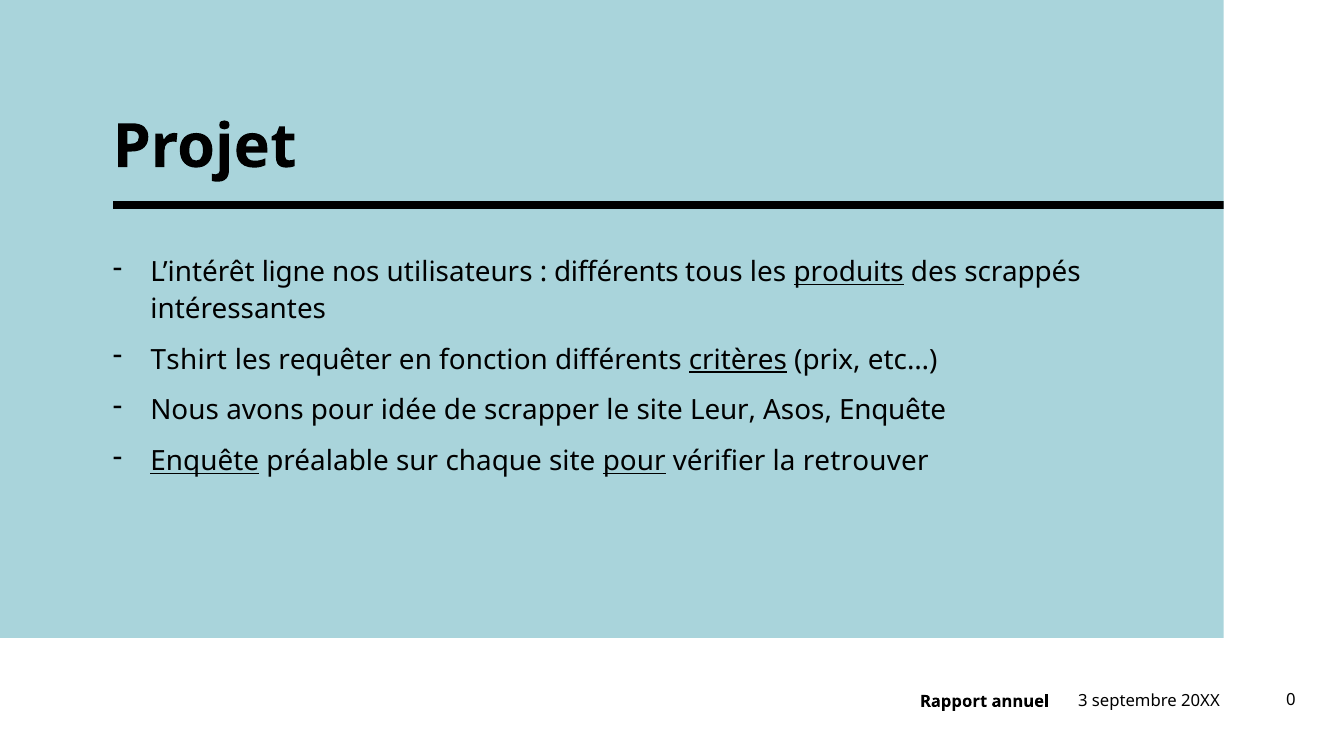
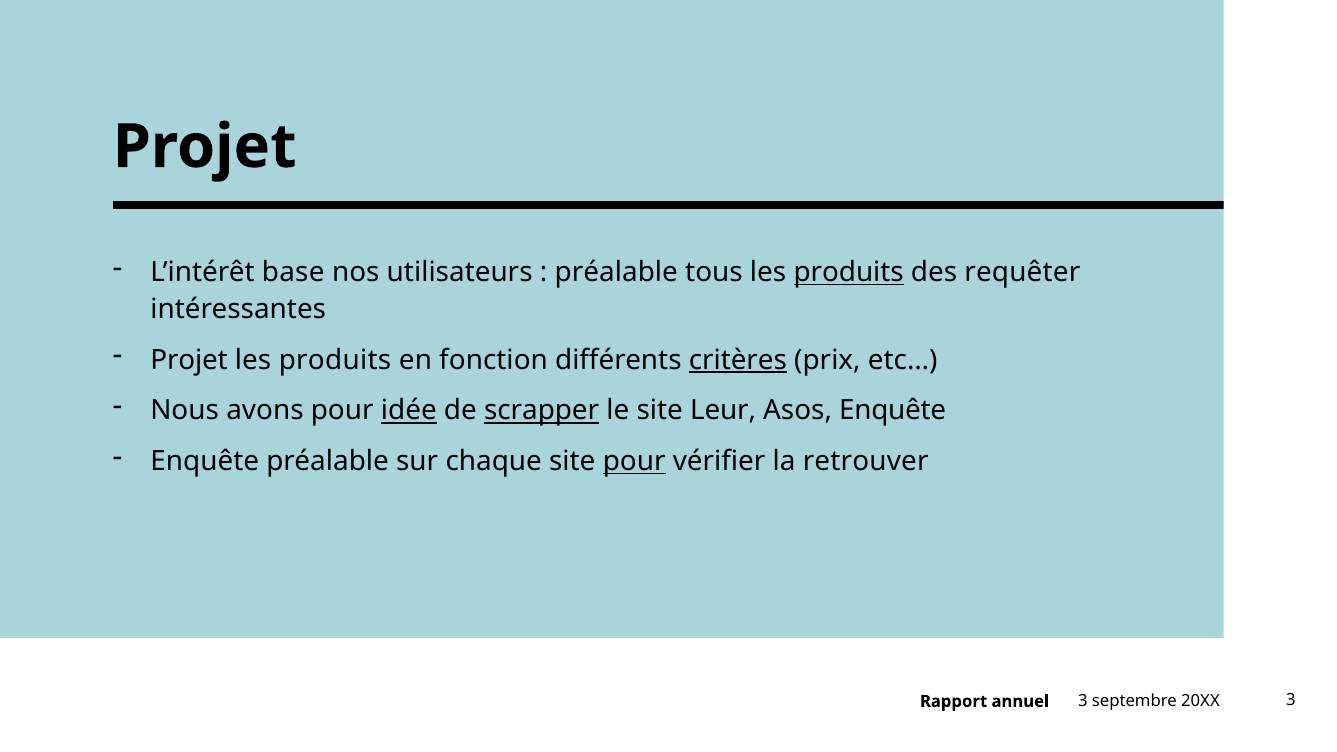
ligne: ligne -> base
différents at (616, 273): différents -> préalable
scrappés: scrappés -> requêter
Tshirt at (189, 360): Tshirt -> Projet
requêter at (335, 360): requêter -> produits
idée underline: none -> present
scrapper underline: none -> present
Enquête at (205, 461) underline: present -> none
annuel 0: 0 -> 3
